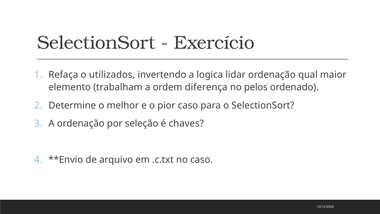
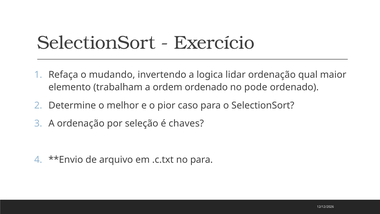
utilizados: utilizados -> mudando
ordem diferença: diferença -> ordenado
pelos: pelos -> pode
no caso: caso -> para
